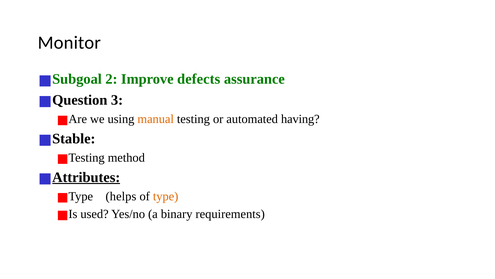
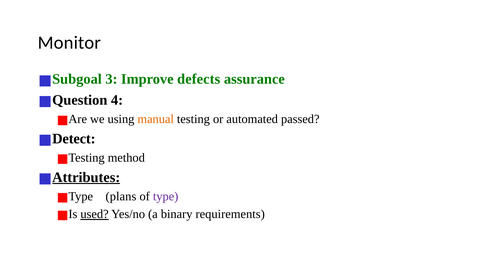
2: 2 -> 3
3: 3 -> 4
having: having -> passed
Stable: Stable -> Detect
helps: helps -> plans
type colour: orange -> purple
used underline: none -> present
